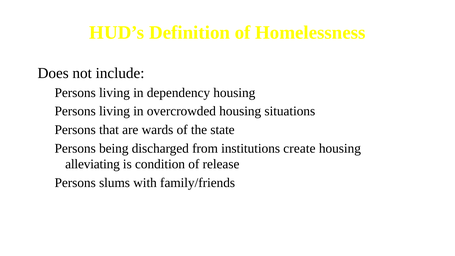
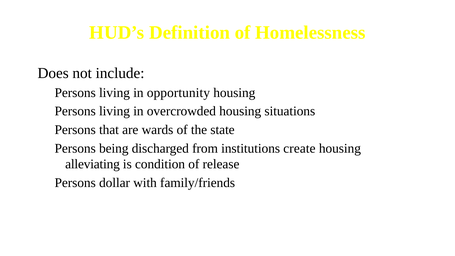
dependency: dependency -> opportunity
slums: slums -> dollar
